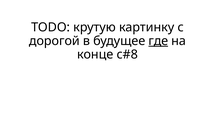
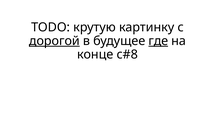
дорогой underline: none -> present
